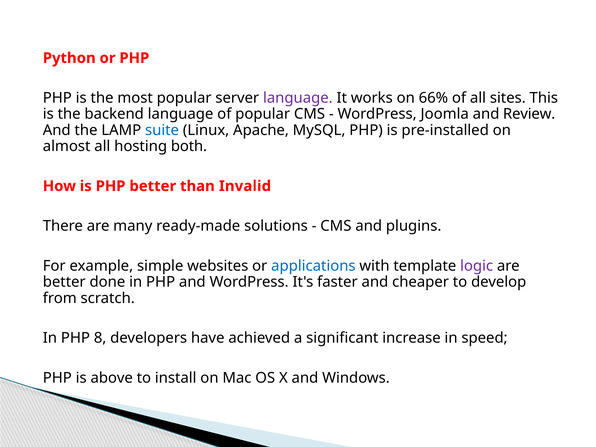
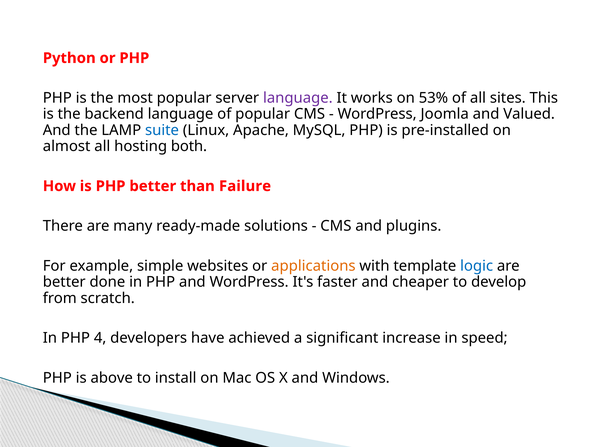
66%: 66% -> 53%
Review: Review -> Valued
Invalid: Invalid -> Failure
applications colour: blue -> orange
logic colour: purple -> blue
8: 8 -> 4
